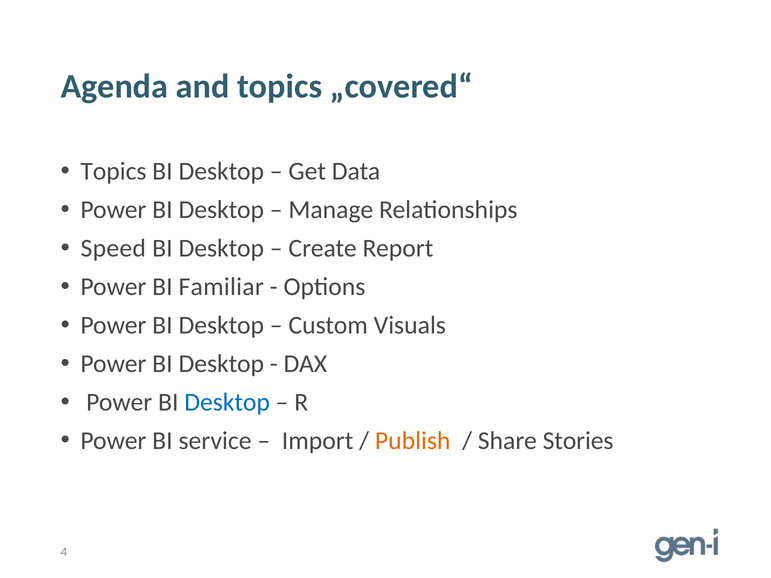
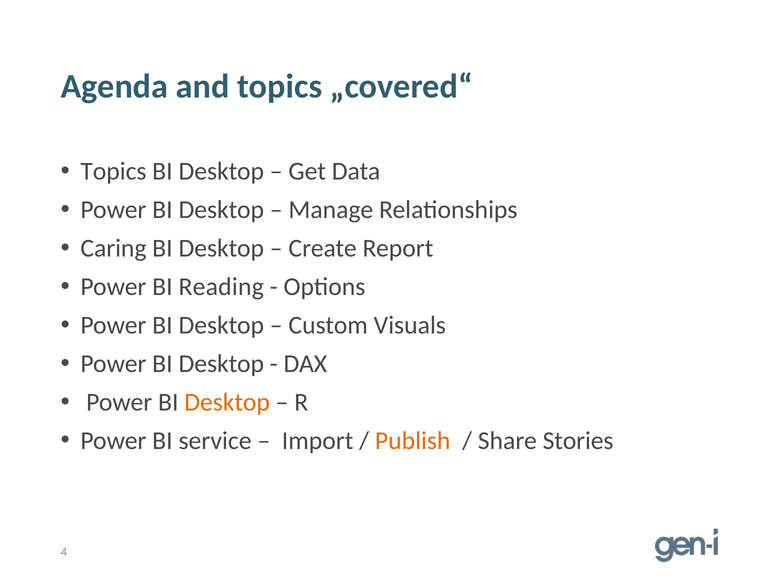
Speed: Speed -> Caring
Familiar: Familiar -> Reading
Desktop at (227, 402) colour: blue -> orange
